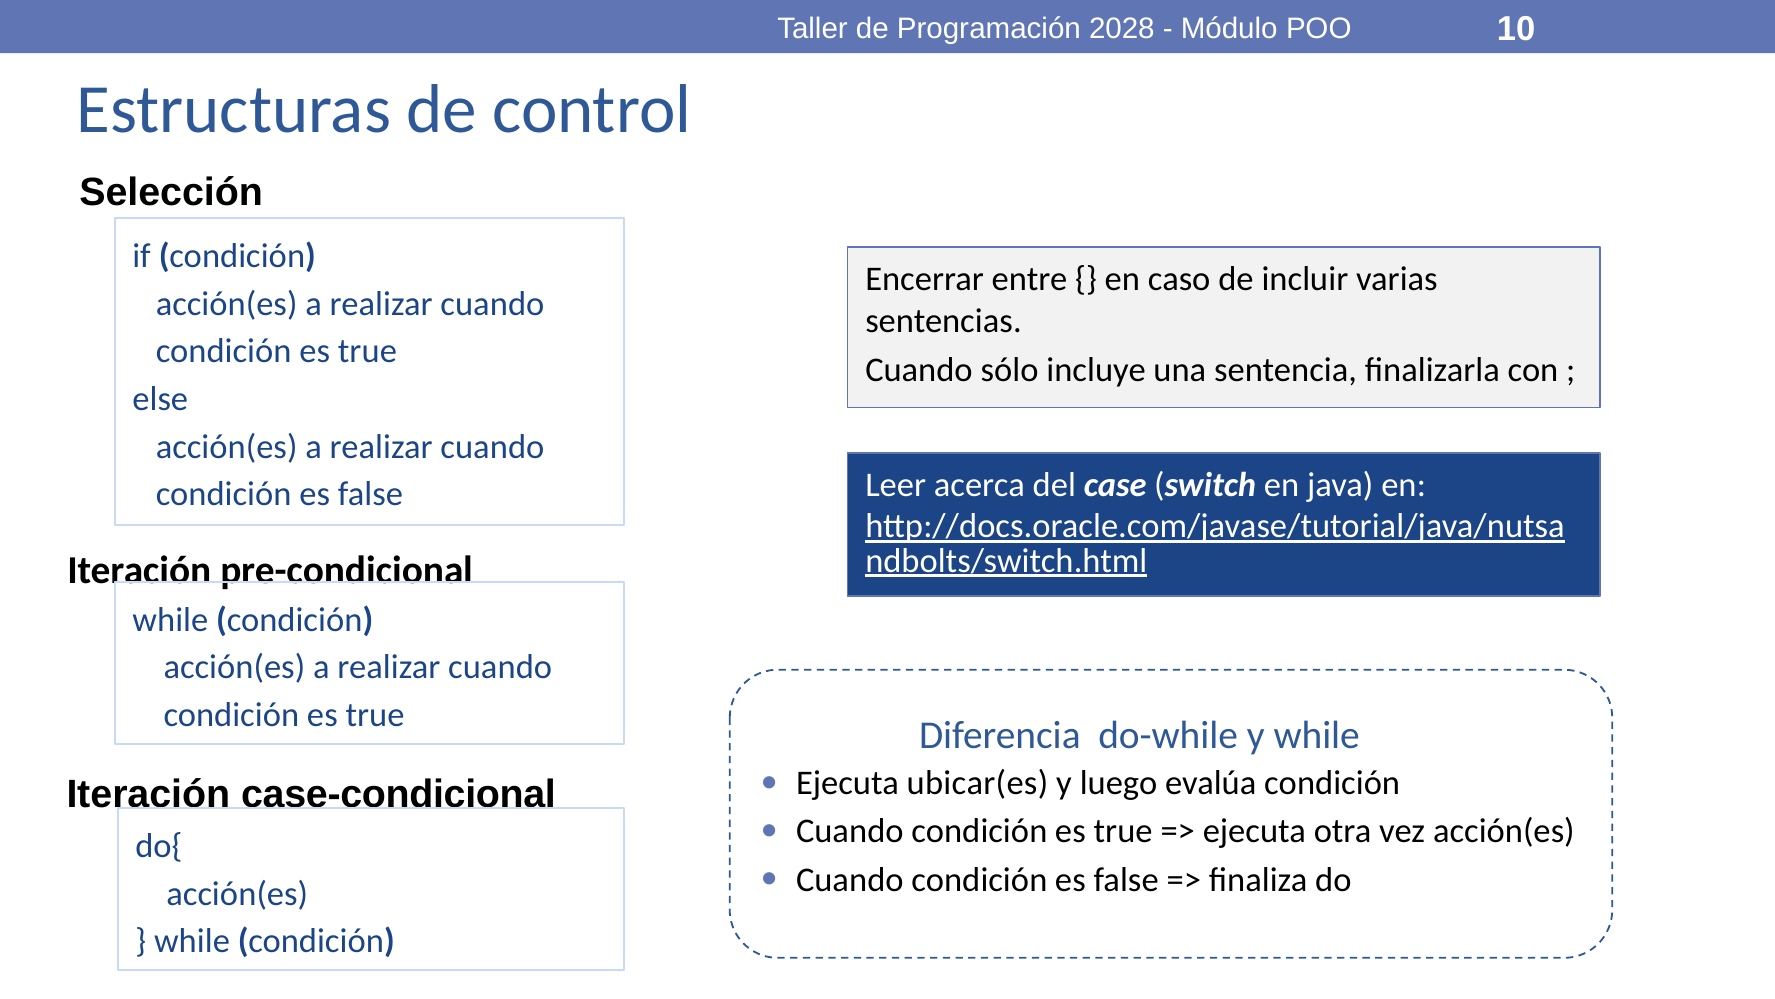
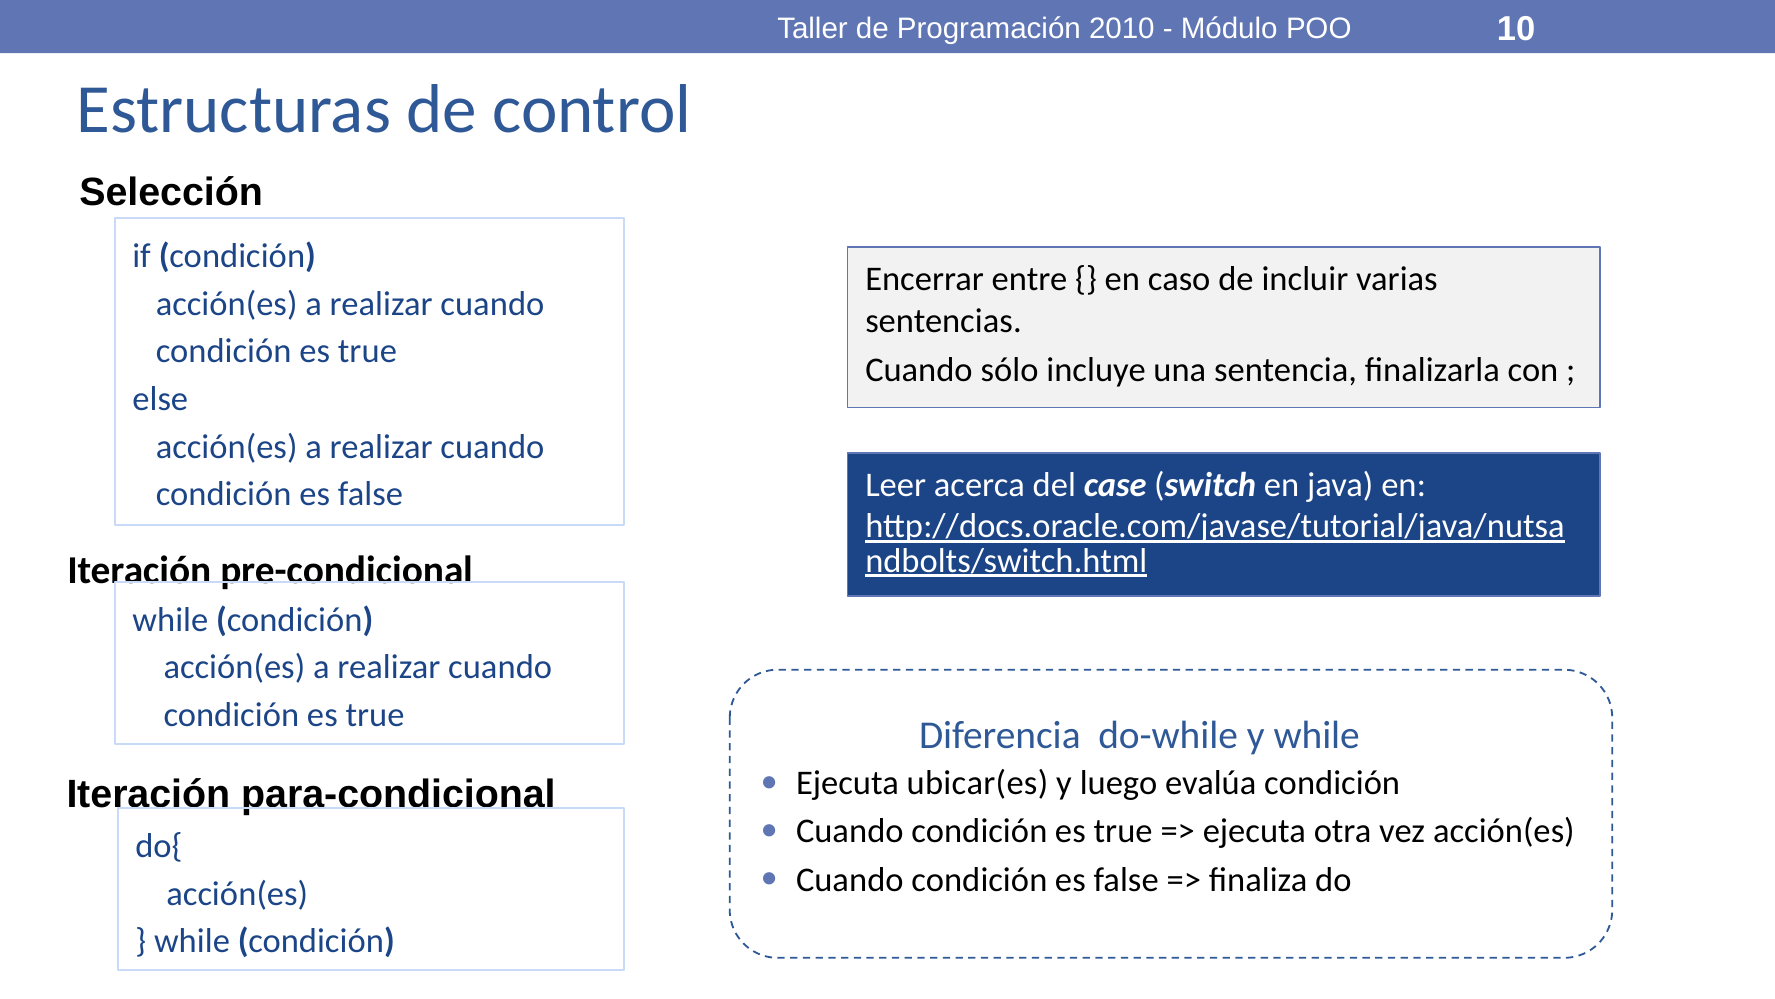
2028: 2028 -> 2010
case-condicional: case-condicional -> para-condicional
